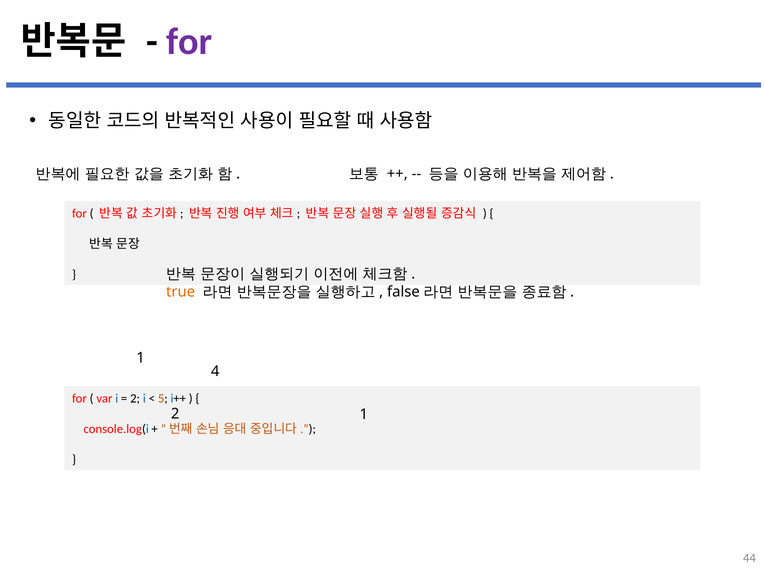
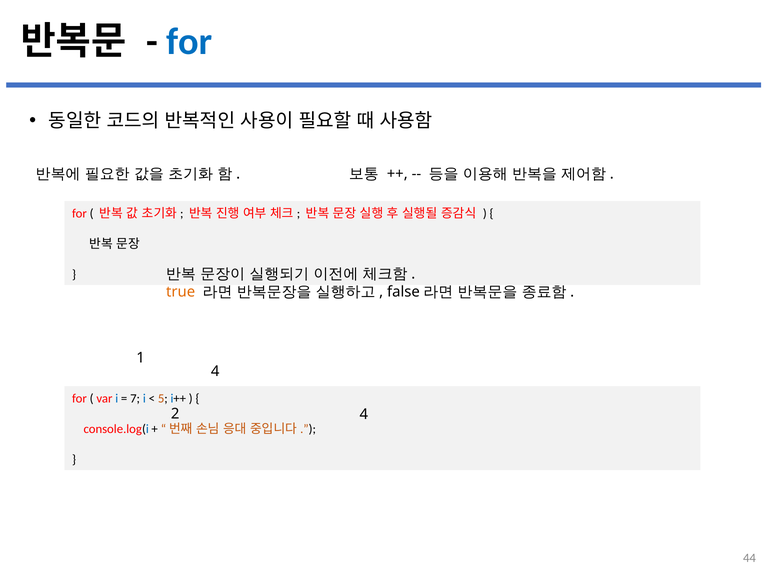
for at (189, 42) colour: purple -> blue
2 at (135, 399): 2 -> 7
2 1: 1 -> 4
